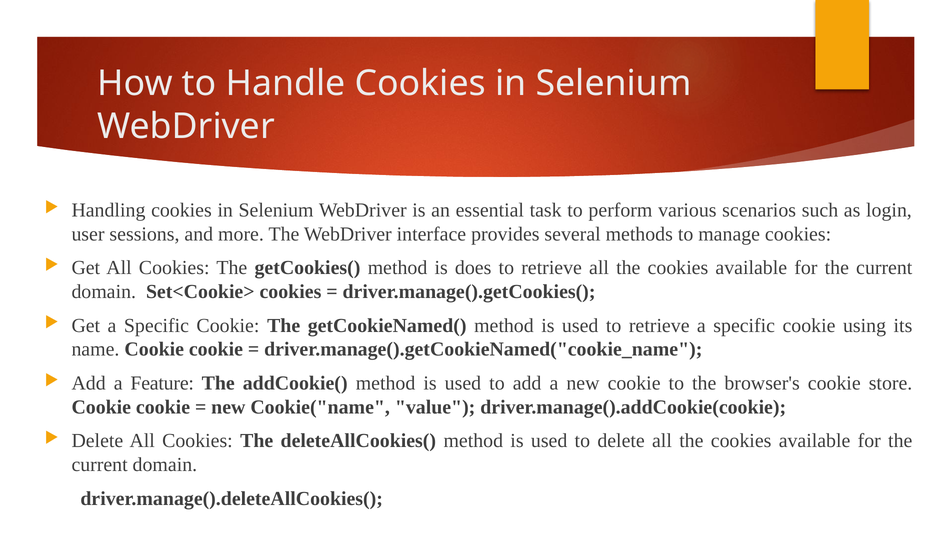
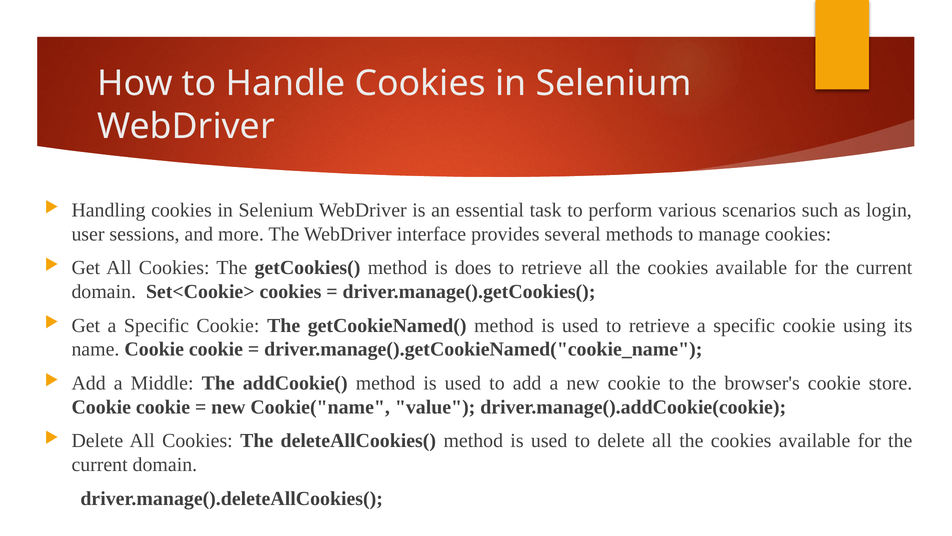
Feature: Feature -> Middle
